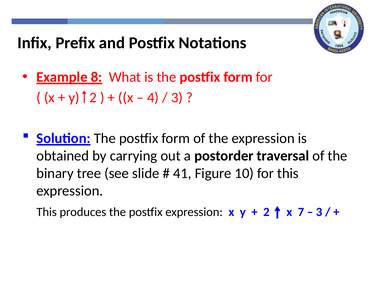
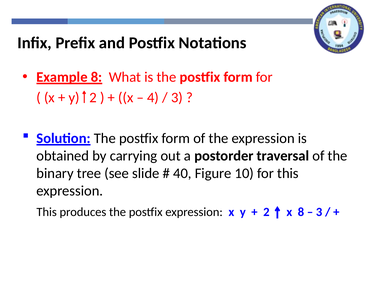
41: 41 -> 40
x 7: 7 -> 8
